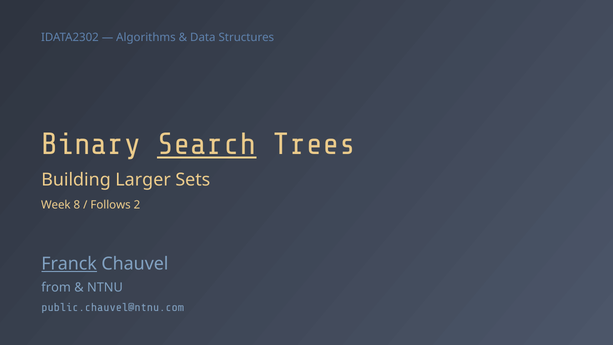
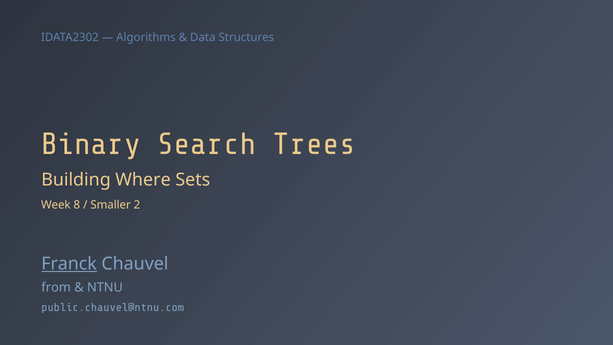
Search underline: present -> none
Larger: Larger -> Where
Follows: Follows -> Smaller
